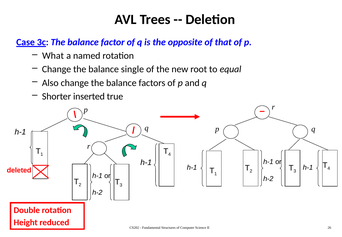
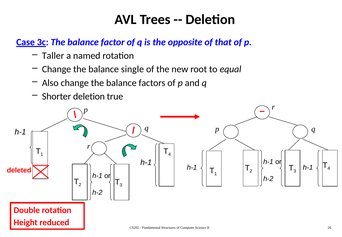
What: What -> Taller
Shorter inserted: inserted -> deletion
